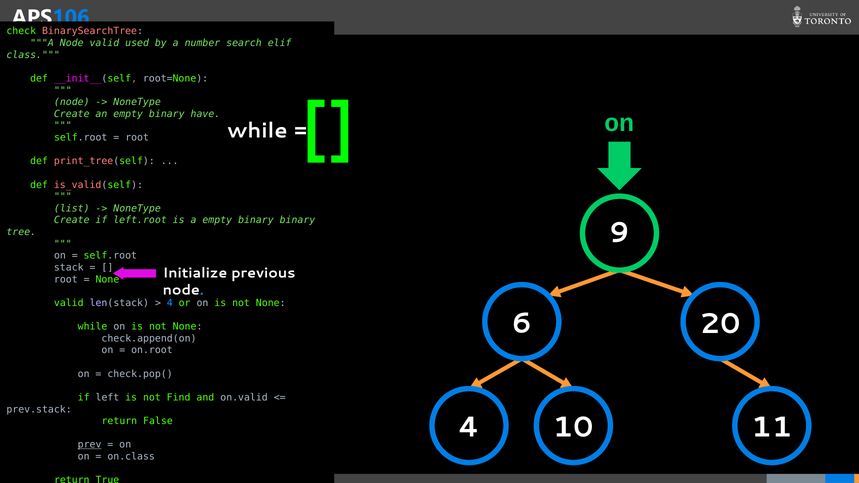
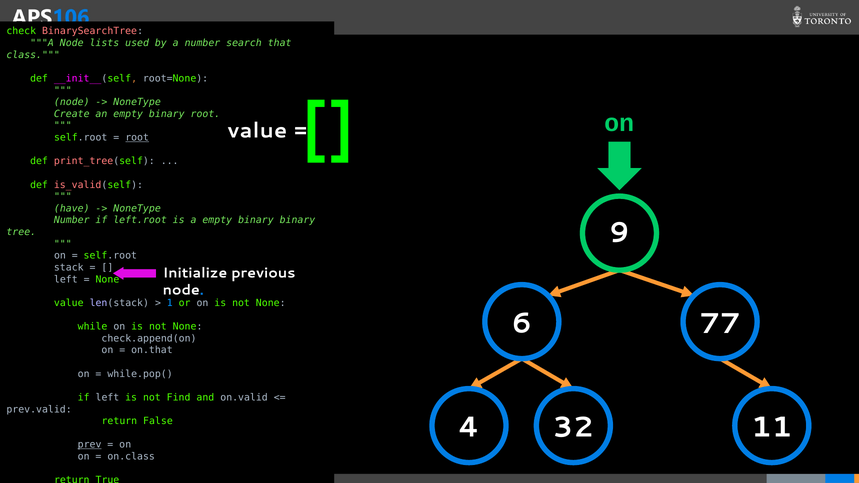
Node valid: valid -> lists
elif: elif -> that
binary have: have -> root
while at (257, 131): while -> value
root at (137, 138) underline: none -> present
list: list -> have
Create at (72, 220): Create -> Number
root at (66, 279): root -> left
valid at (69, 303): valid -> value
4 at (170, 303): 4 -> 1
20: 20 -> 77
on.root: on.root -> on.that
check.pop(: check.pop( -> while.pop(
prev.stack: prev.stack -> prev.valid
10: 10 -> 32
